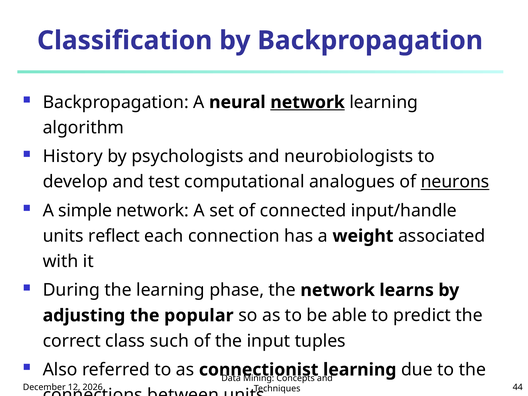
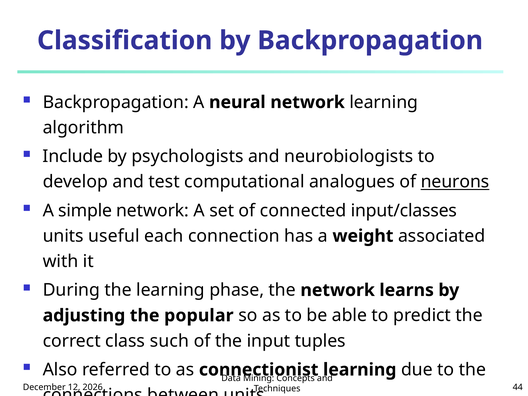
network at (308, 102) underline: present -> none
History: History -> Include
input/handle: input/handle -> input/classes
reflect: reflect -> useful
